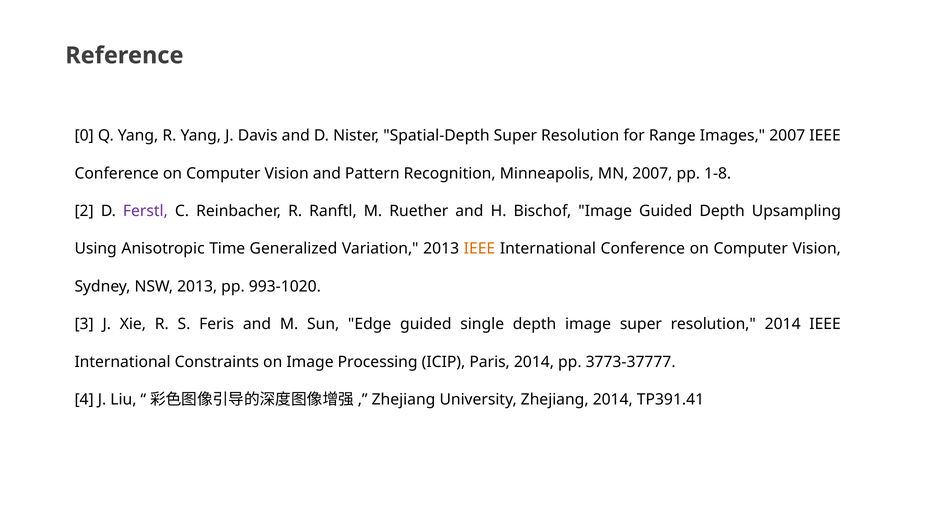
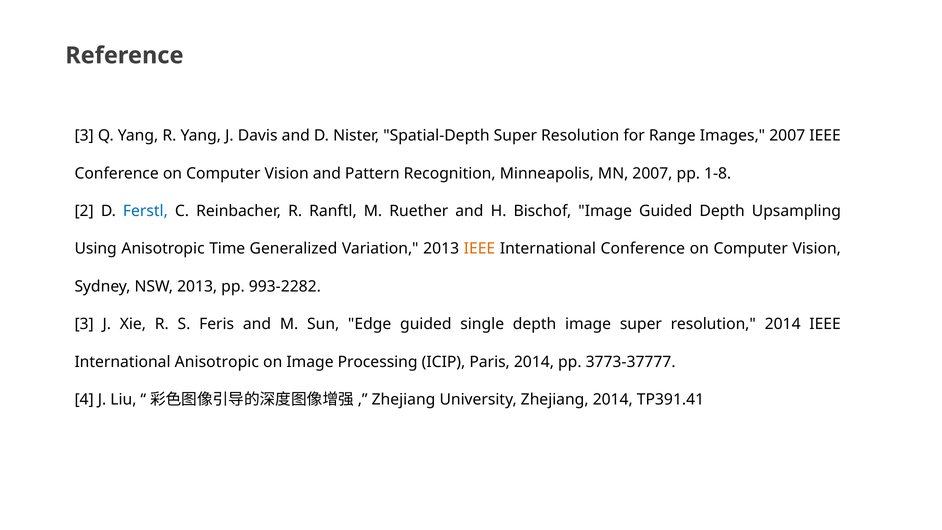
0 at (84, 136): 0 -> 3
Ferstl colour: purple -> blue
993-1020: 993-1020 -> 993-2282
International Constraints: Constraints -> Anisotropic
